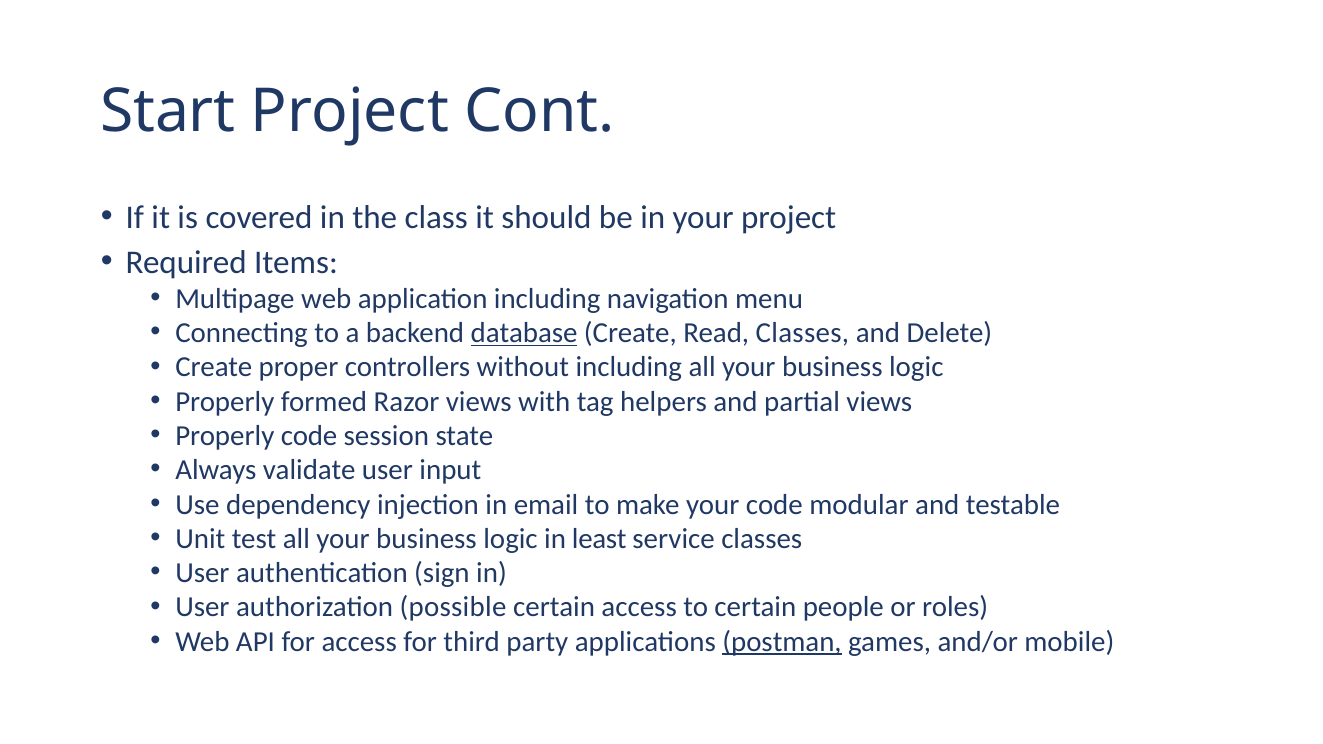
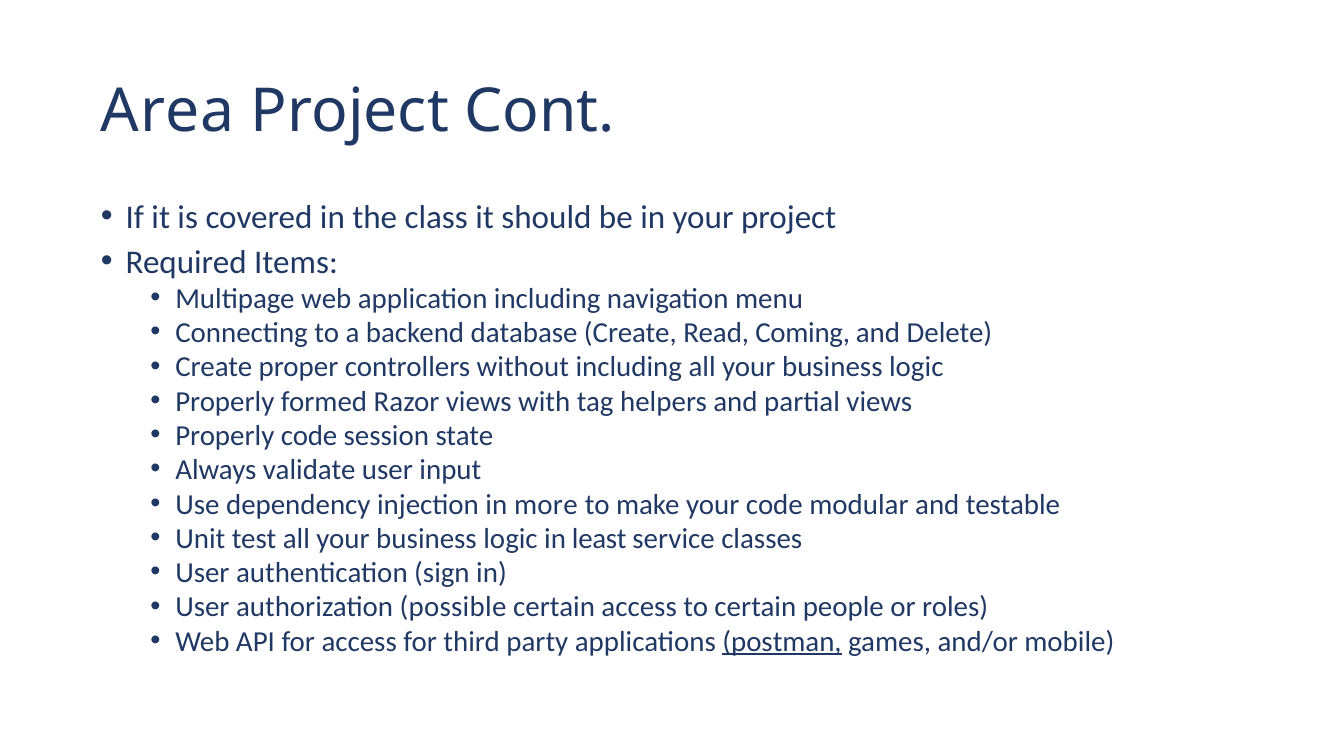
Start: Start -> Area
database underline: present -> none
Read Classes: Classes -> Coming
email: email -> more
